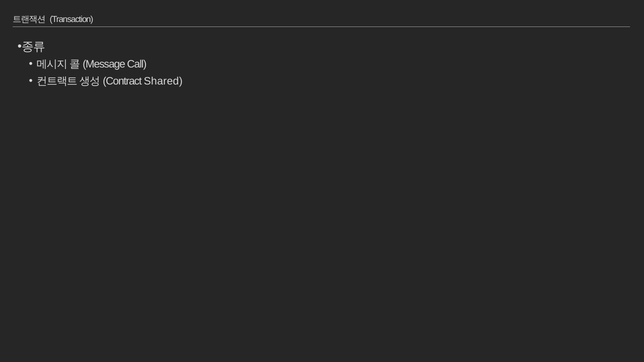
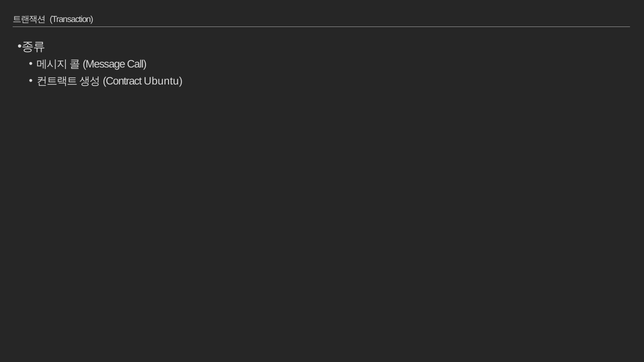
Shared: Shared -> Ubuntu
